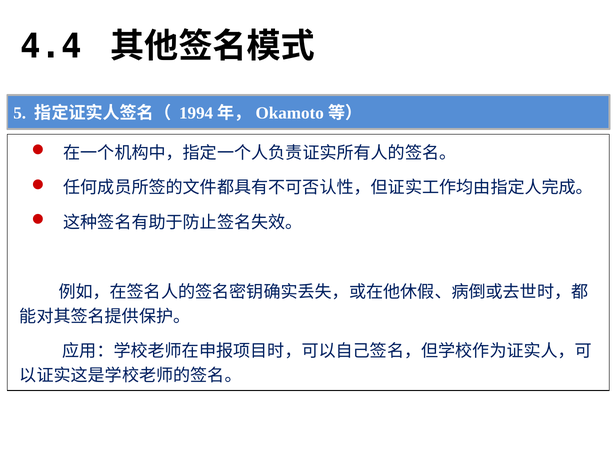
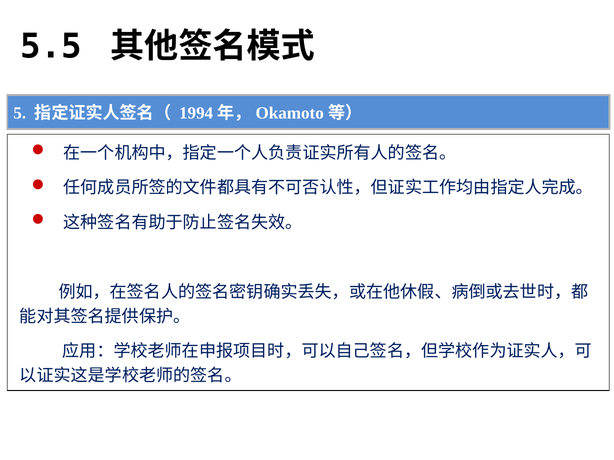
4.4: 4.4 -> 5.5
